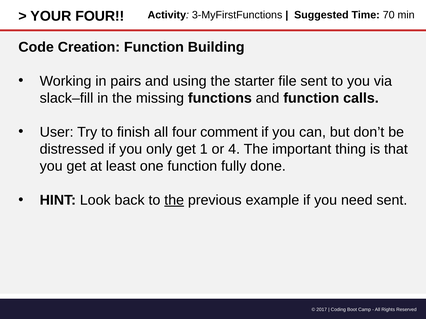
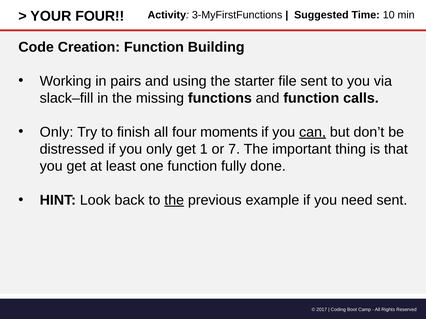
70: 70 -> 10
User at (57, 132): User -> Only
comment: comment -> moments
can underline: none -> present
4: 4 -> 7
